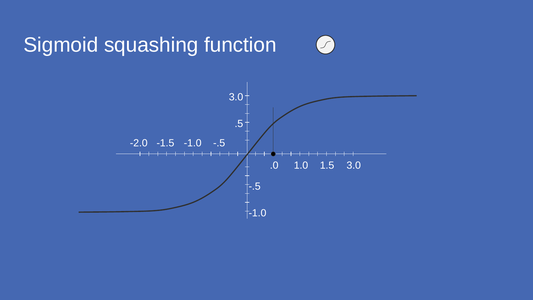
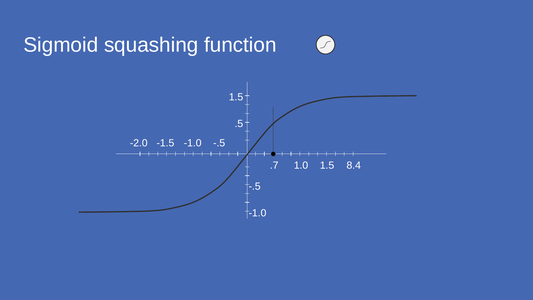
3.0 at (236, 97): 3.0 -> 1.5
.0: .0 -> .7
1.5 3.0: 3.0 -> 8.4
